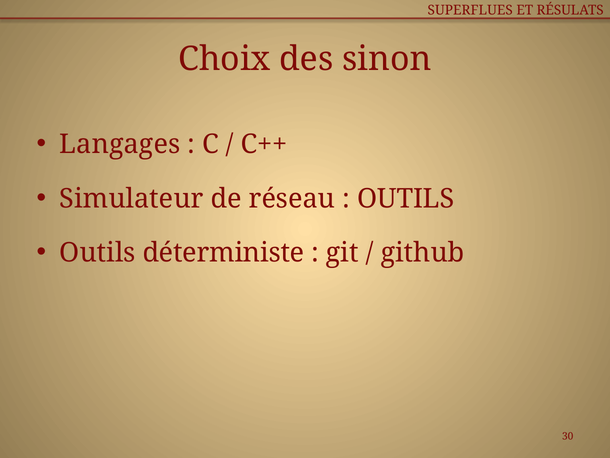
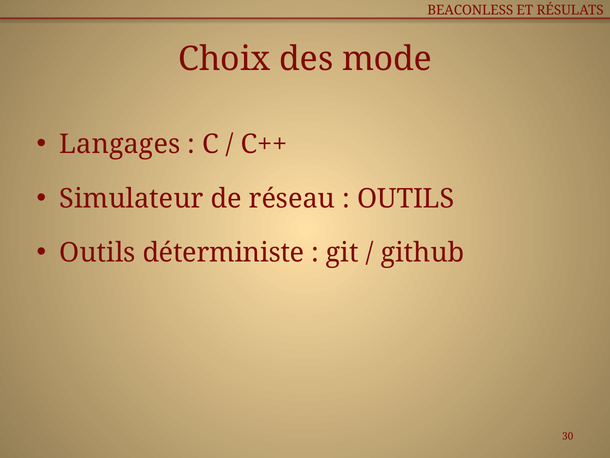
SUPERFLUES: SUPERFLUES -> BEACONLESS
sinon: sinon -> mode
